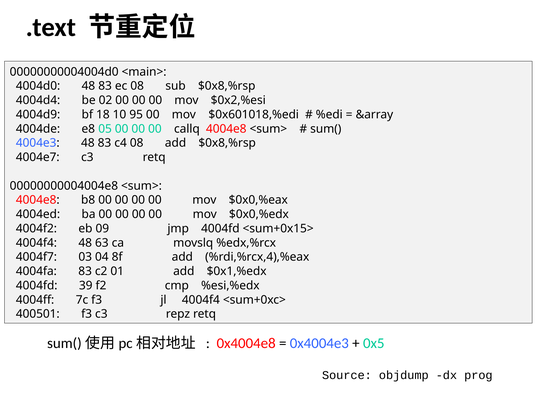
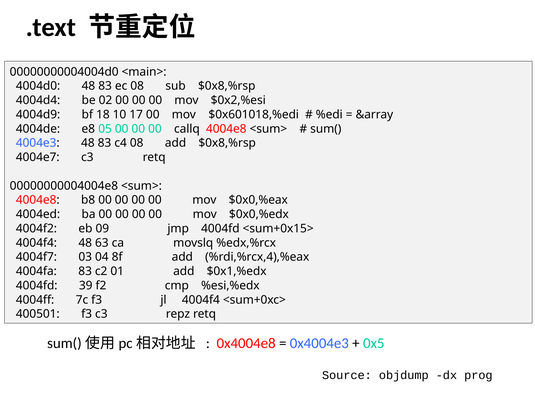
95: 95 -> 17
